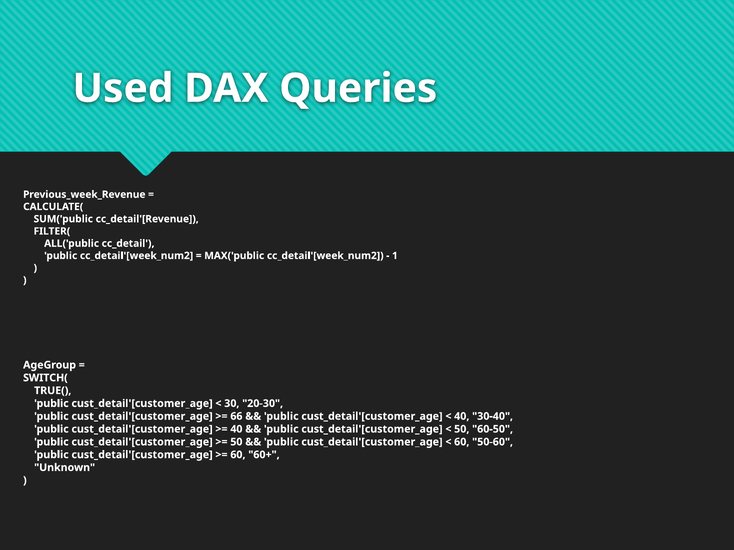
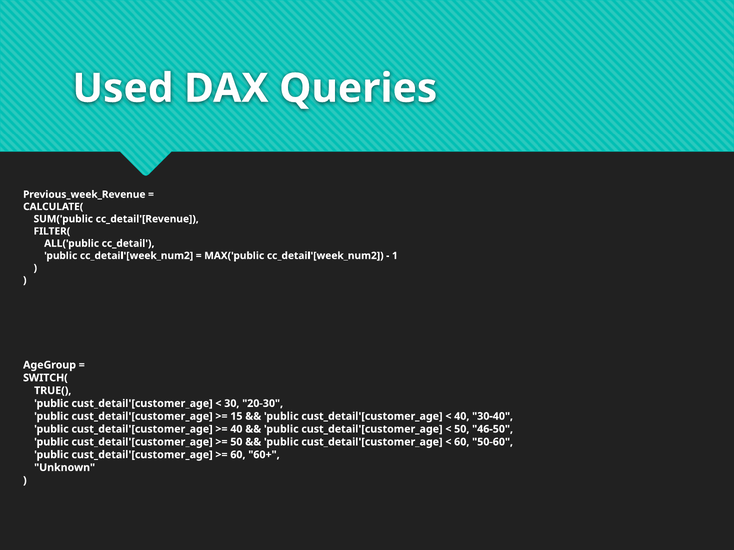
66: 66 -> 15
60-50: 60-50 -> 46-50
